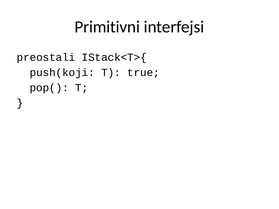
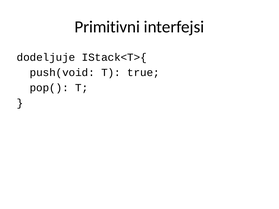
preostali: preostali -> dodeljuje
push(koji: push(koji -> push(void
